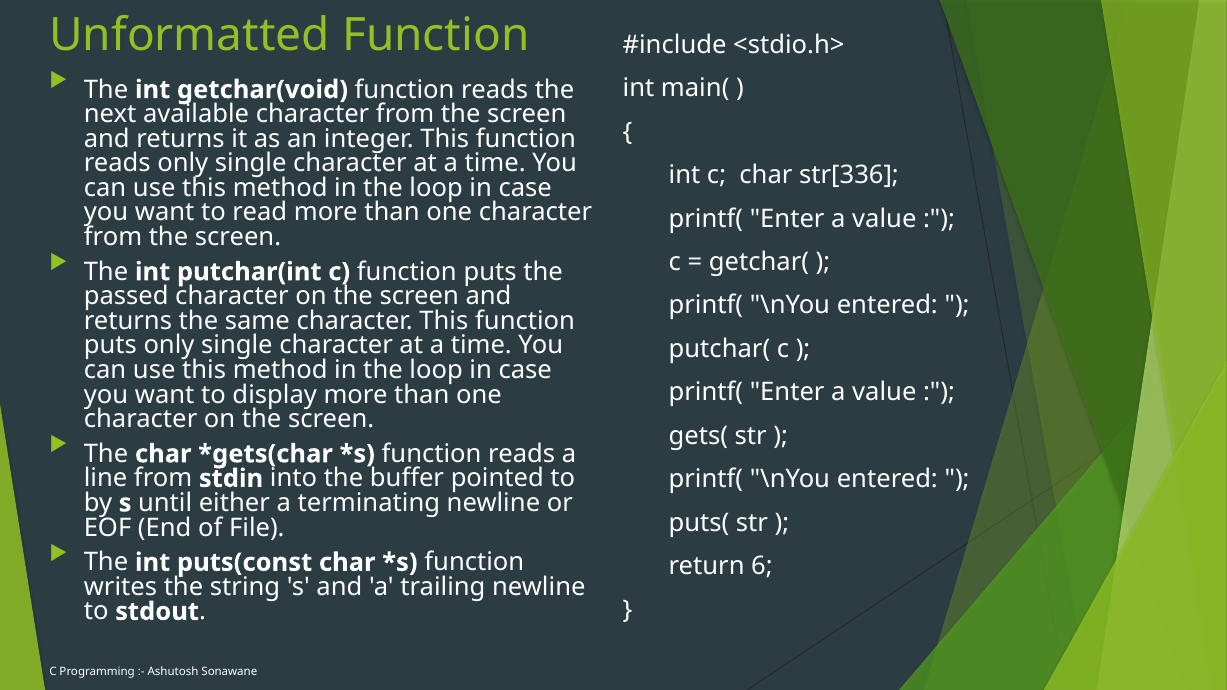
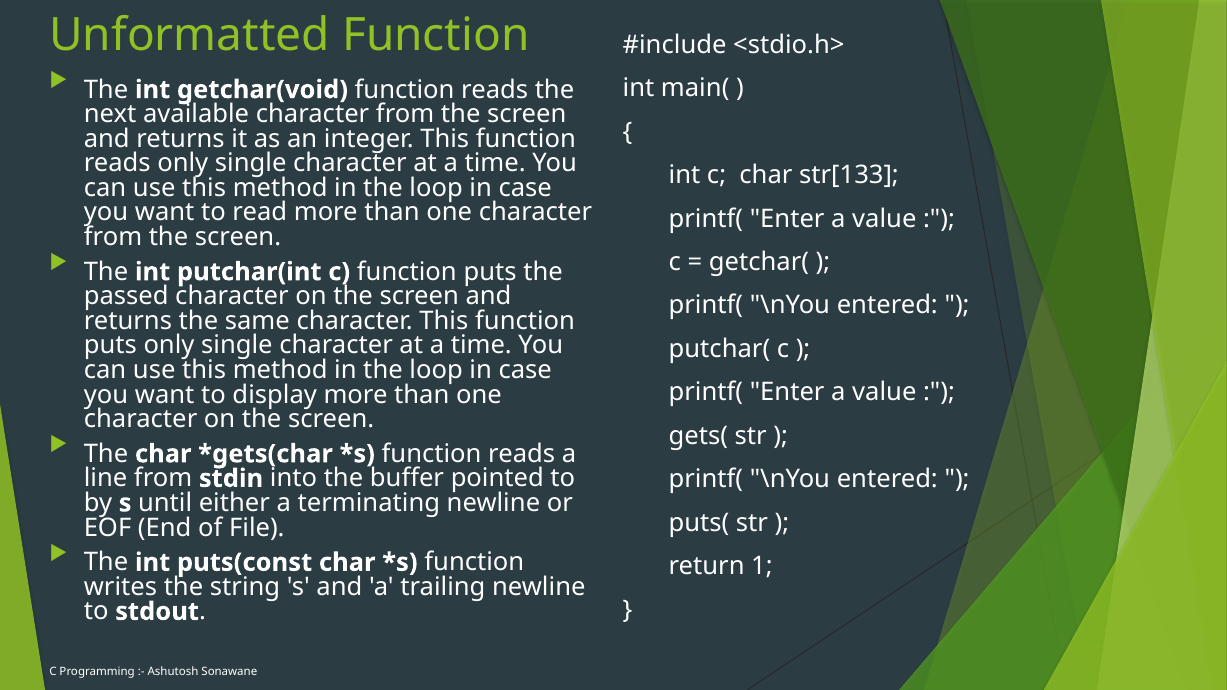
str[336: str[336 -> str[133
6: 6 -> 1
